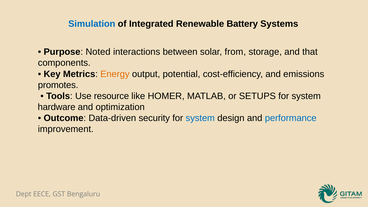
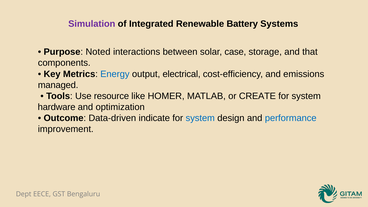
Simulation colour: blue -> purple
from: from -> case
Energy colour: orange -> blue
potential: potential -> electrical
promotes: promotes -> managed
SETUPS: SETUPS -> CREATE
security: security -> indicate
